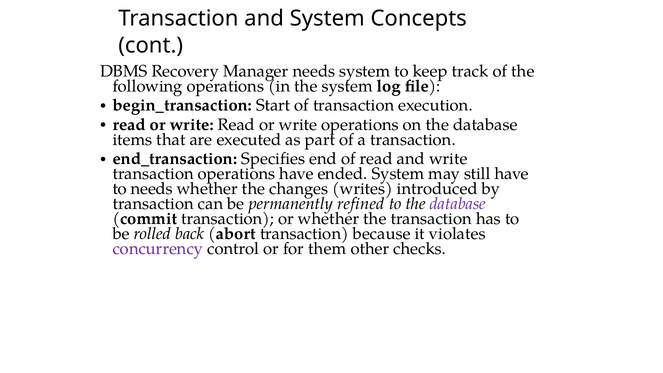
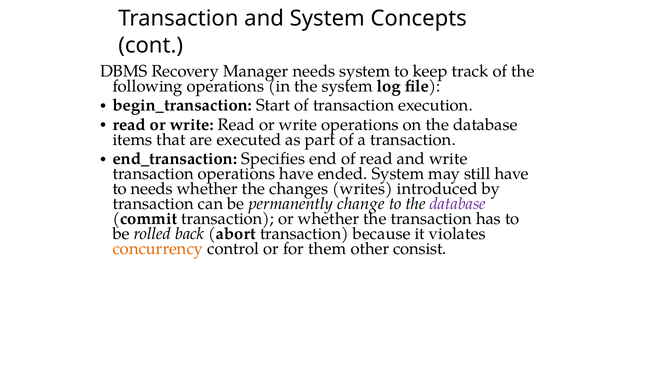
refined: refined -> change
concurrency colour: purple -> orange
checks: checks -> consist
